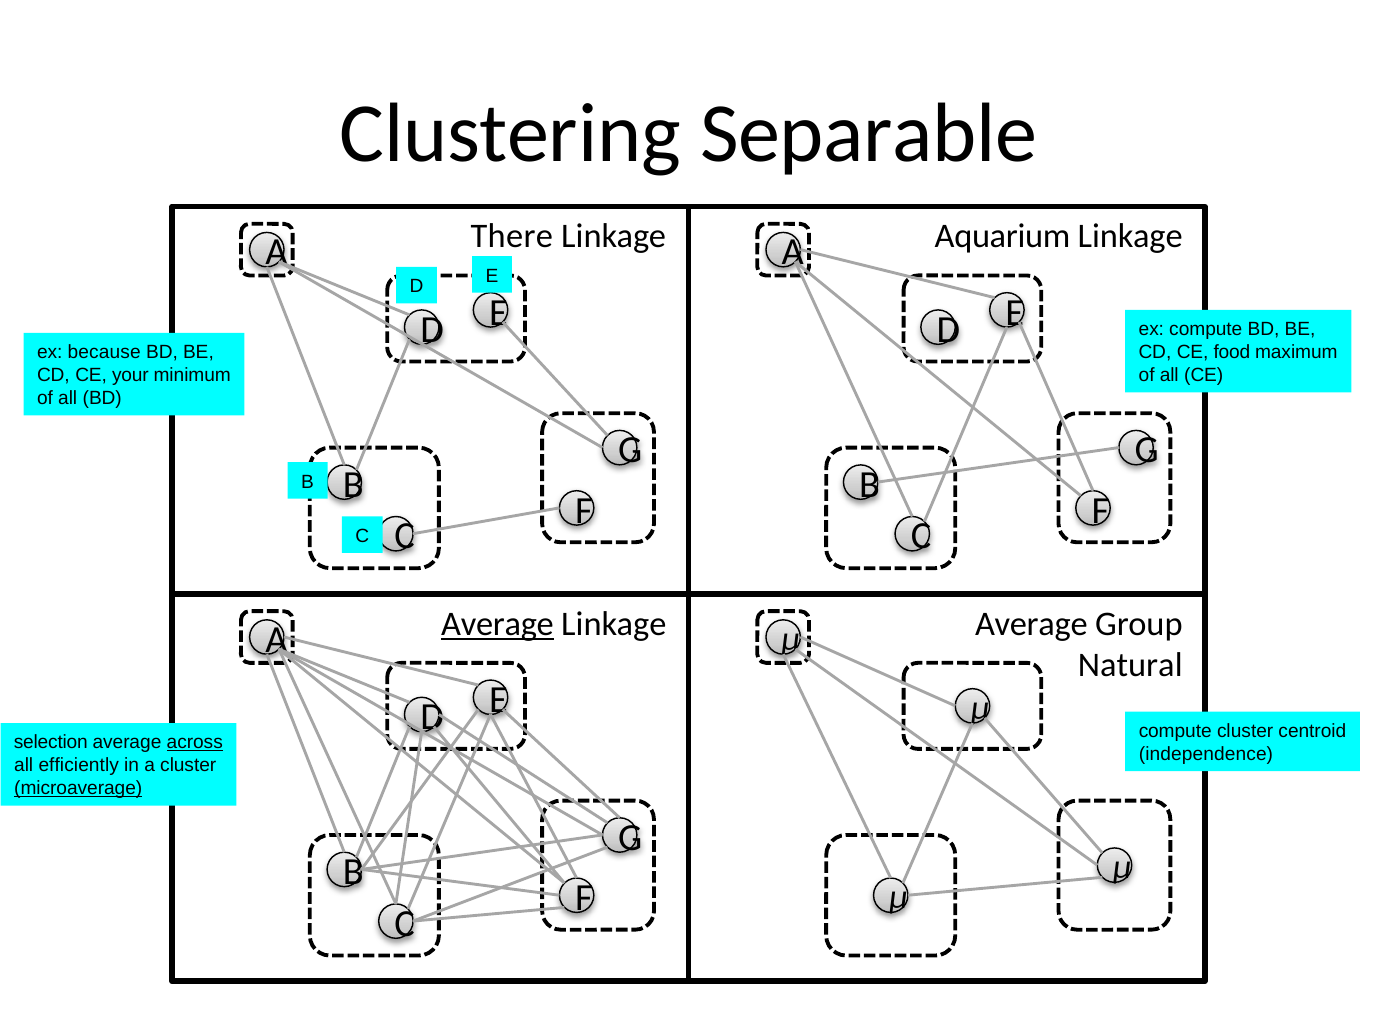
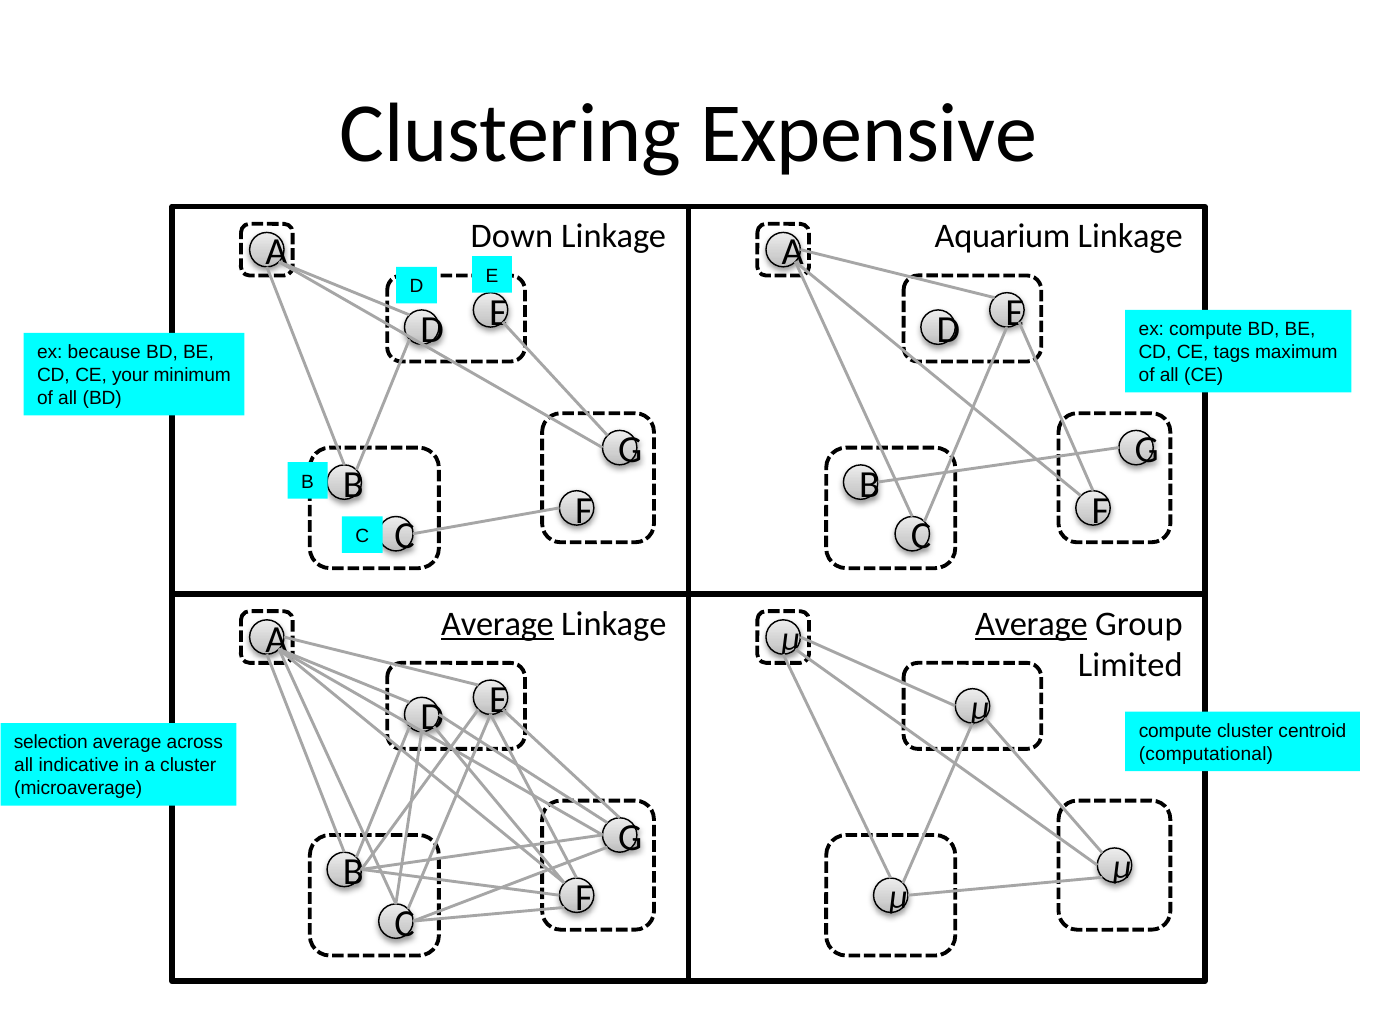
Separable: Separable -> Expensive
There: There -> Down
food: food -> tags
Average at (1031, 624) underline: none -> present
Natural: Natural -> Limited
across underline: present -> none
independence: independence -> computational
efficiently: efficiently -> indicative
microaverage underline: present -> none
